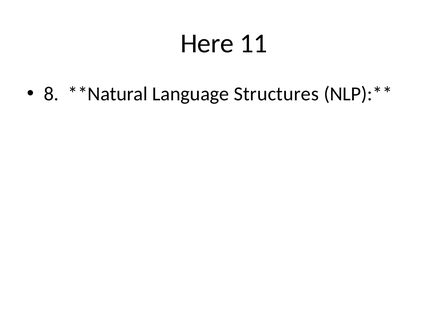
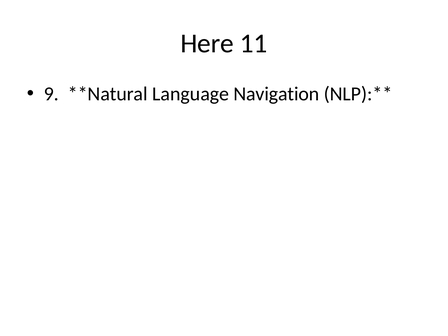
8: 8 -> 9
Structures: Structures -> Navigation
